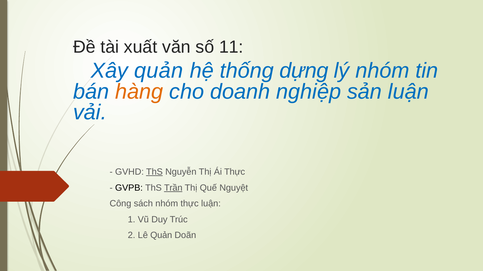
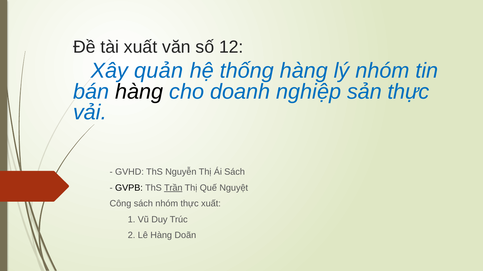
11: 11 -> 12
thống dựng: dựng -> hàng
hàng at (139, 92) colour: orange -> black
sản luận: luận -> thực
ThS at (154, 172) underline: present -> none
Ái Thực: Thực -> Sách
thực luận: luận -> xuất
Lê Quản: Quản -> Hàng
